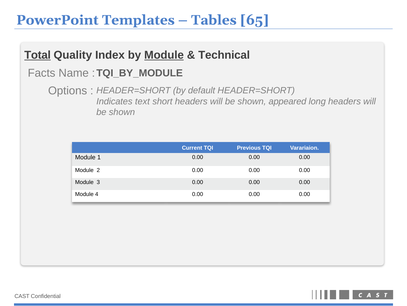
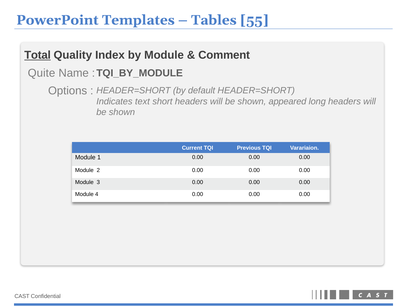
65: 65 -> 55
Module at (164, 55) underline: present -> none
Technical: Technical -> Comment
Facts: Facts -> Quite
